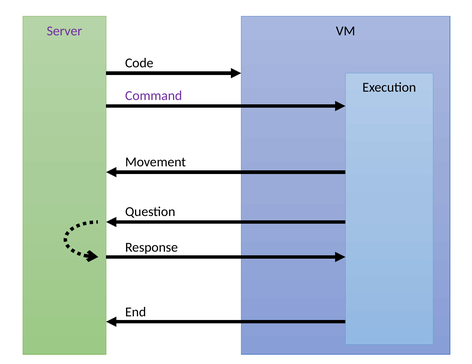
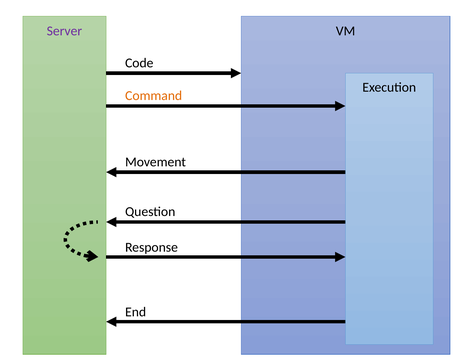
Command colour: purple -> orange
